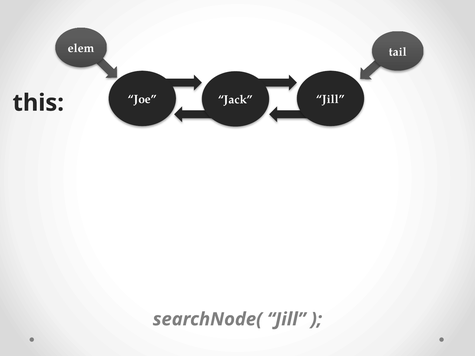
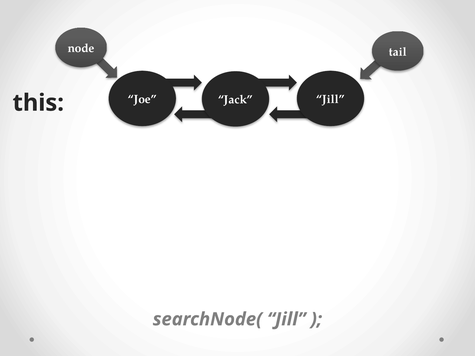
elem: elem -> node
